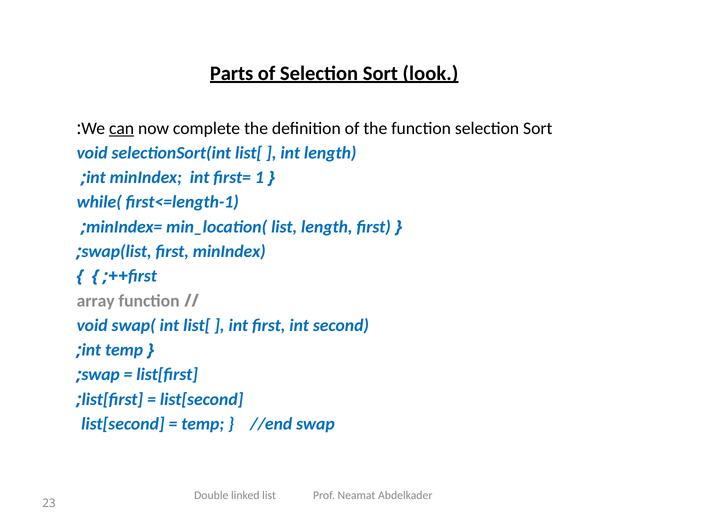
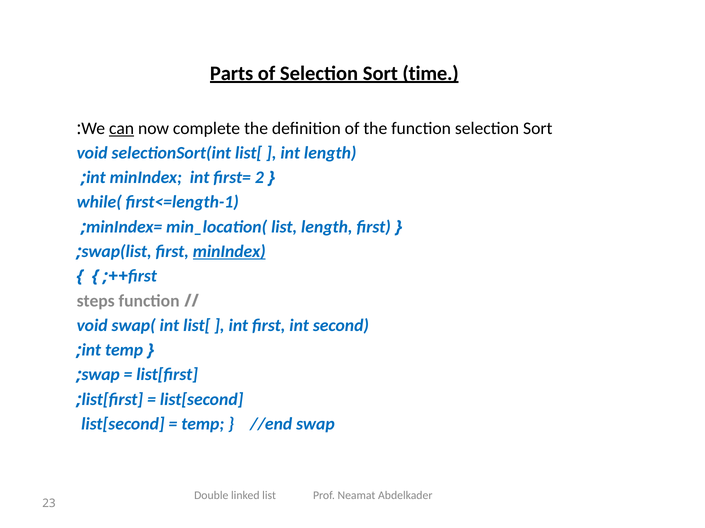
look: look -> time
1: 1 -> 2
minIndex at (229, 252) underline: none -> present
array: array -> steps
